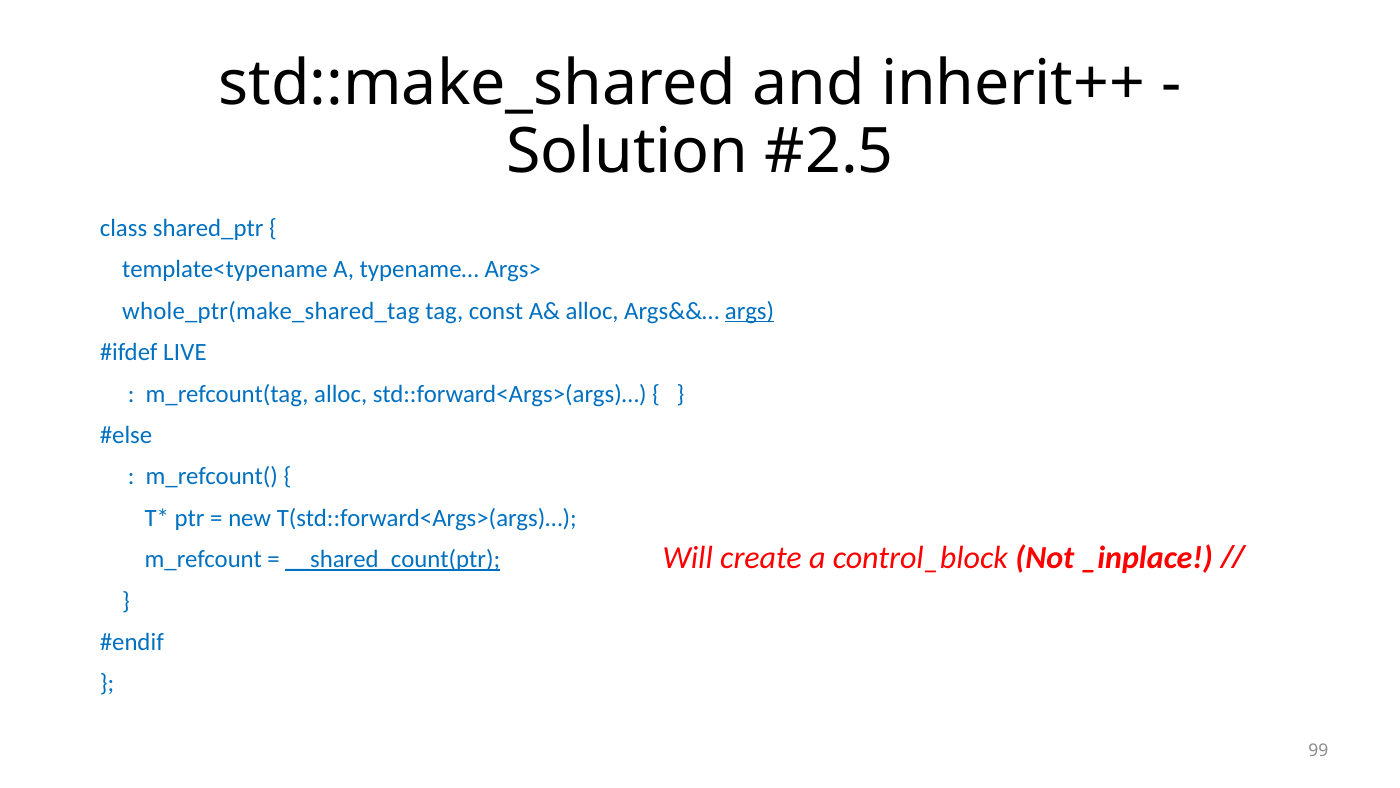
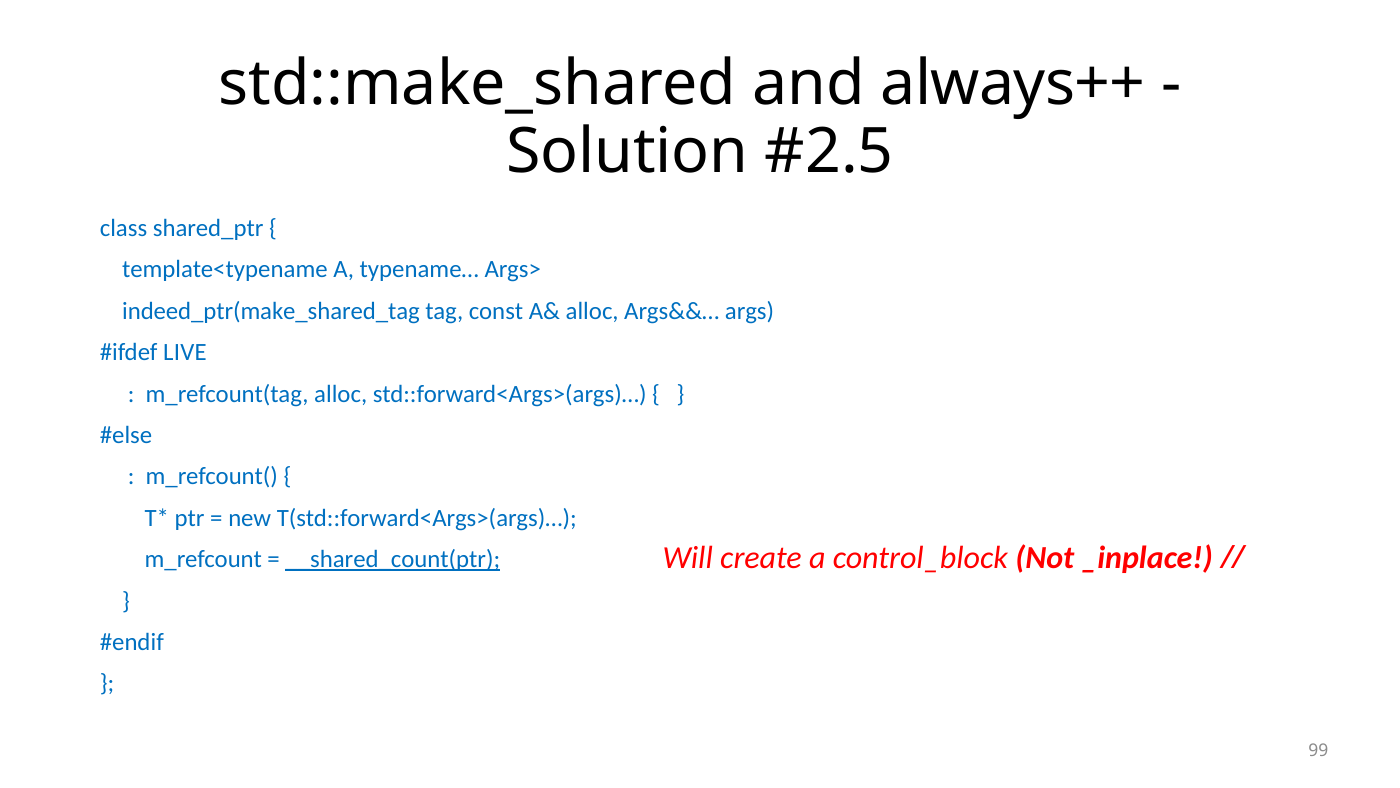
inherit++: inherit++ -> always++
whole_ptr(make_shared_tag: whole_ptr(make_shared_tag -> indeed_ptr(make_shared_tag
args underline: present -> none
